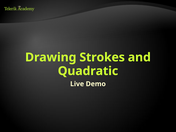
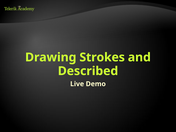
Quadratic: Quadratic -> Described
